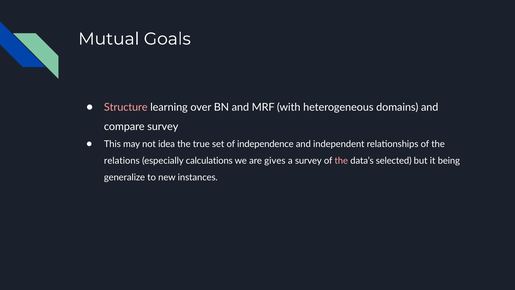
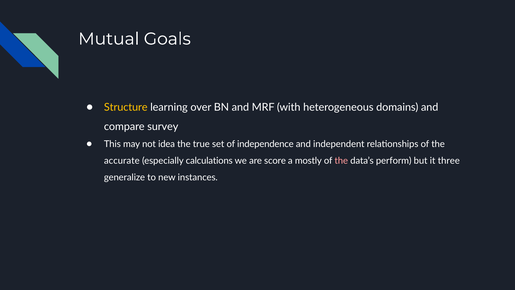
Structure colour: pink -> yellow
relations: relations -> accurate
gives: gives -> score
a survey: survey -> mostly
selected: selected -> perform
being: being -> three
